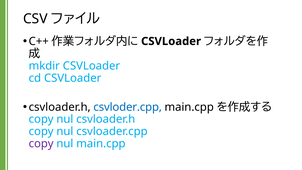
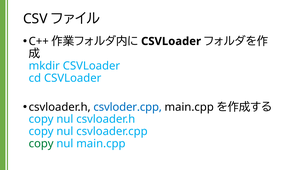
copy at (41, 144) colour: purple -> green
